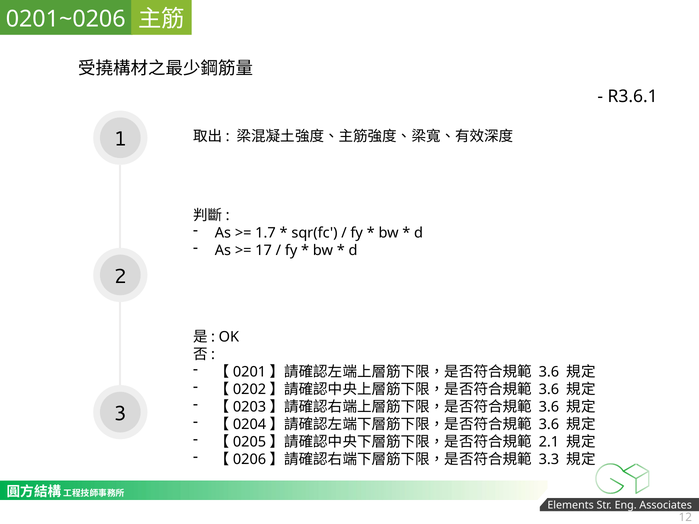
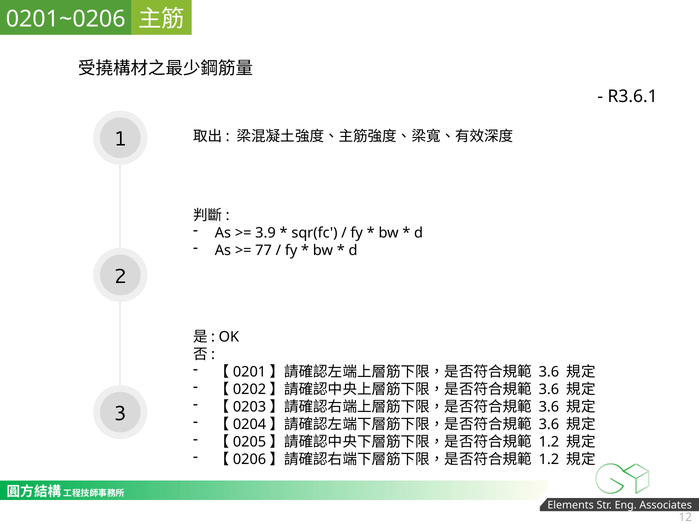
1.7: 1.7 -> 3.9
17: 17 -> 77
2.1 at (549, 442): 2.1 -> 1.2
3.3 at (549, 460): 3.3 -> 1.2
